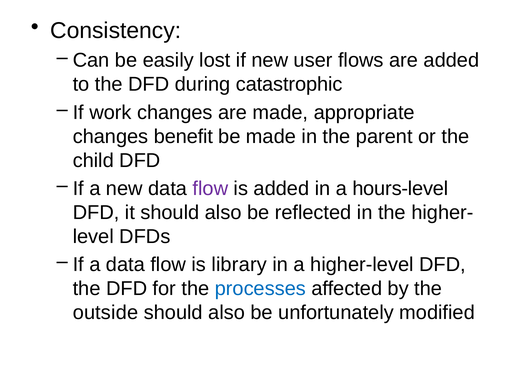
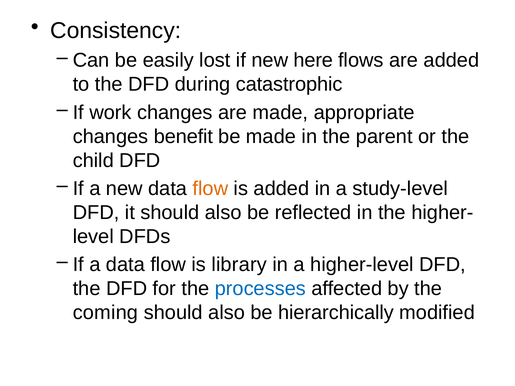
user: user -> here
flow at (210, 189) colour: purple -> orange
hours-level: hours-level -> study-level
outside: outside -> coming
unfortunately: unfortunately -> hierarchically
